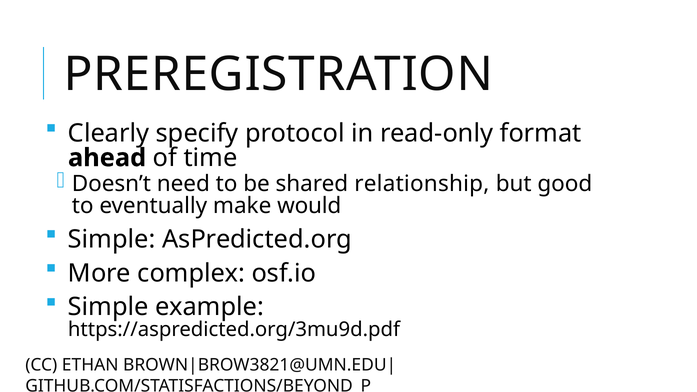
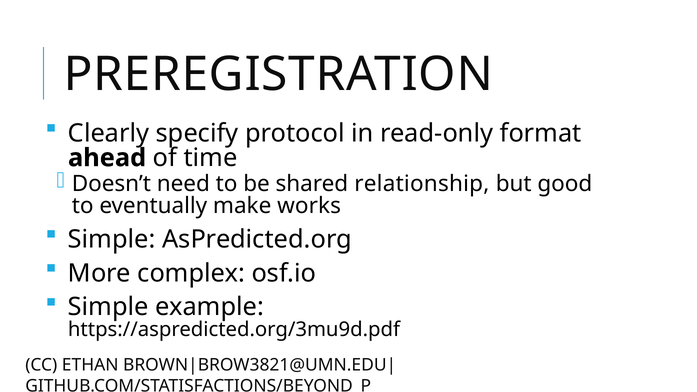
would: would -> works
